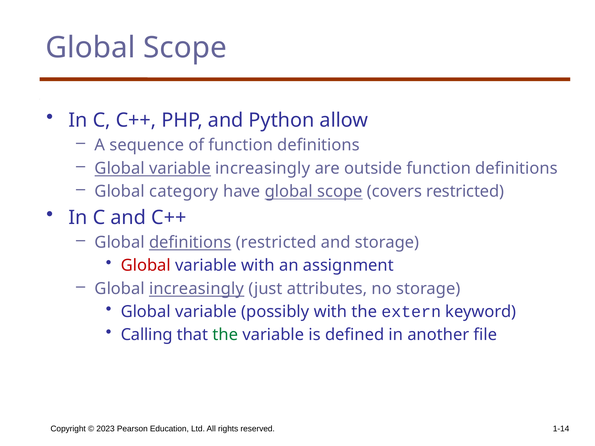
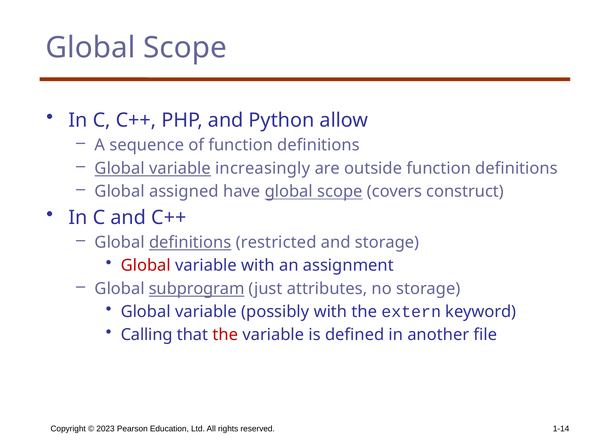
category: category -> assigned
covers restricted: restricted -> construct
Global increasingly: increasingly -> subprogram
the at (225, 335) colour: green -> red
